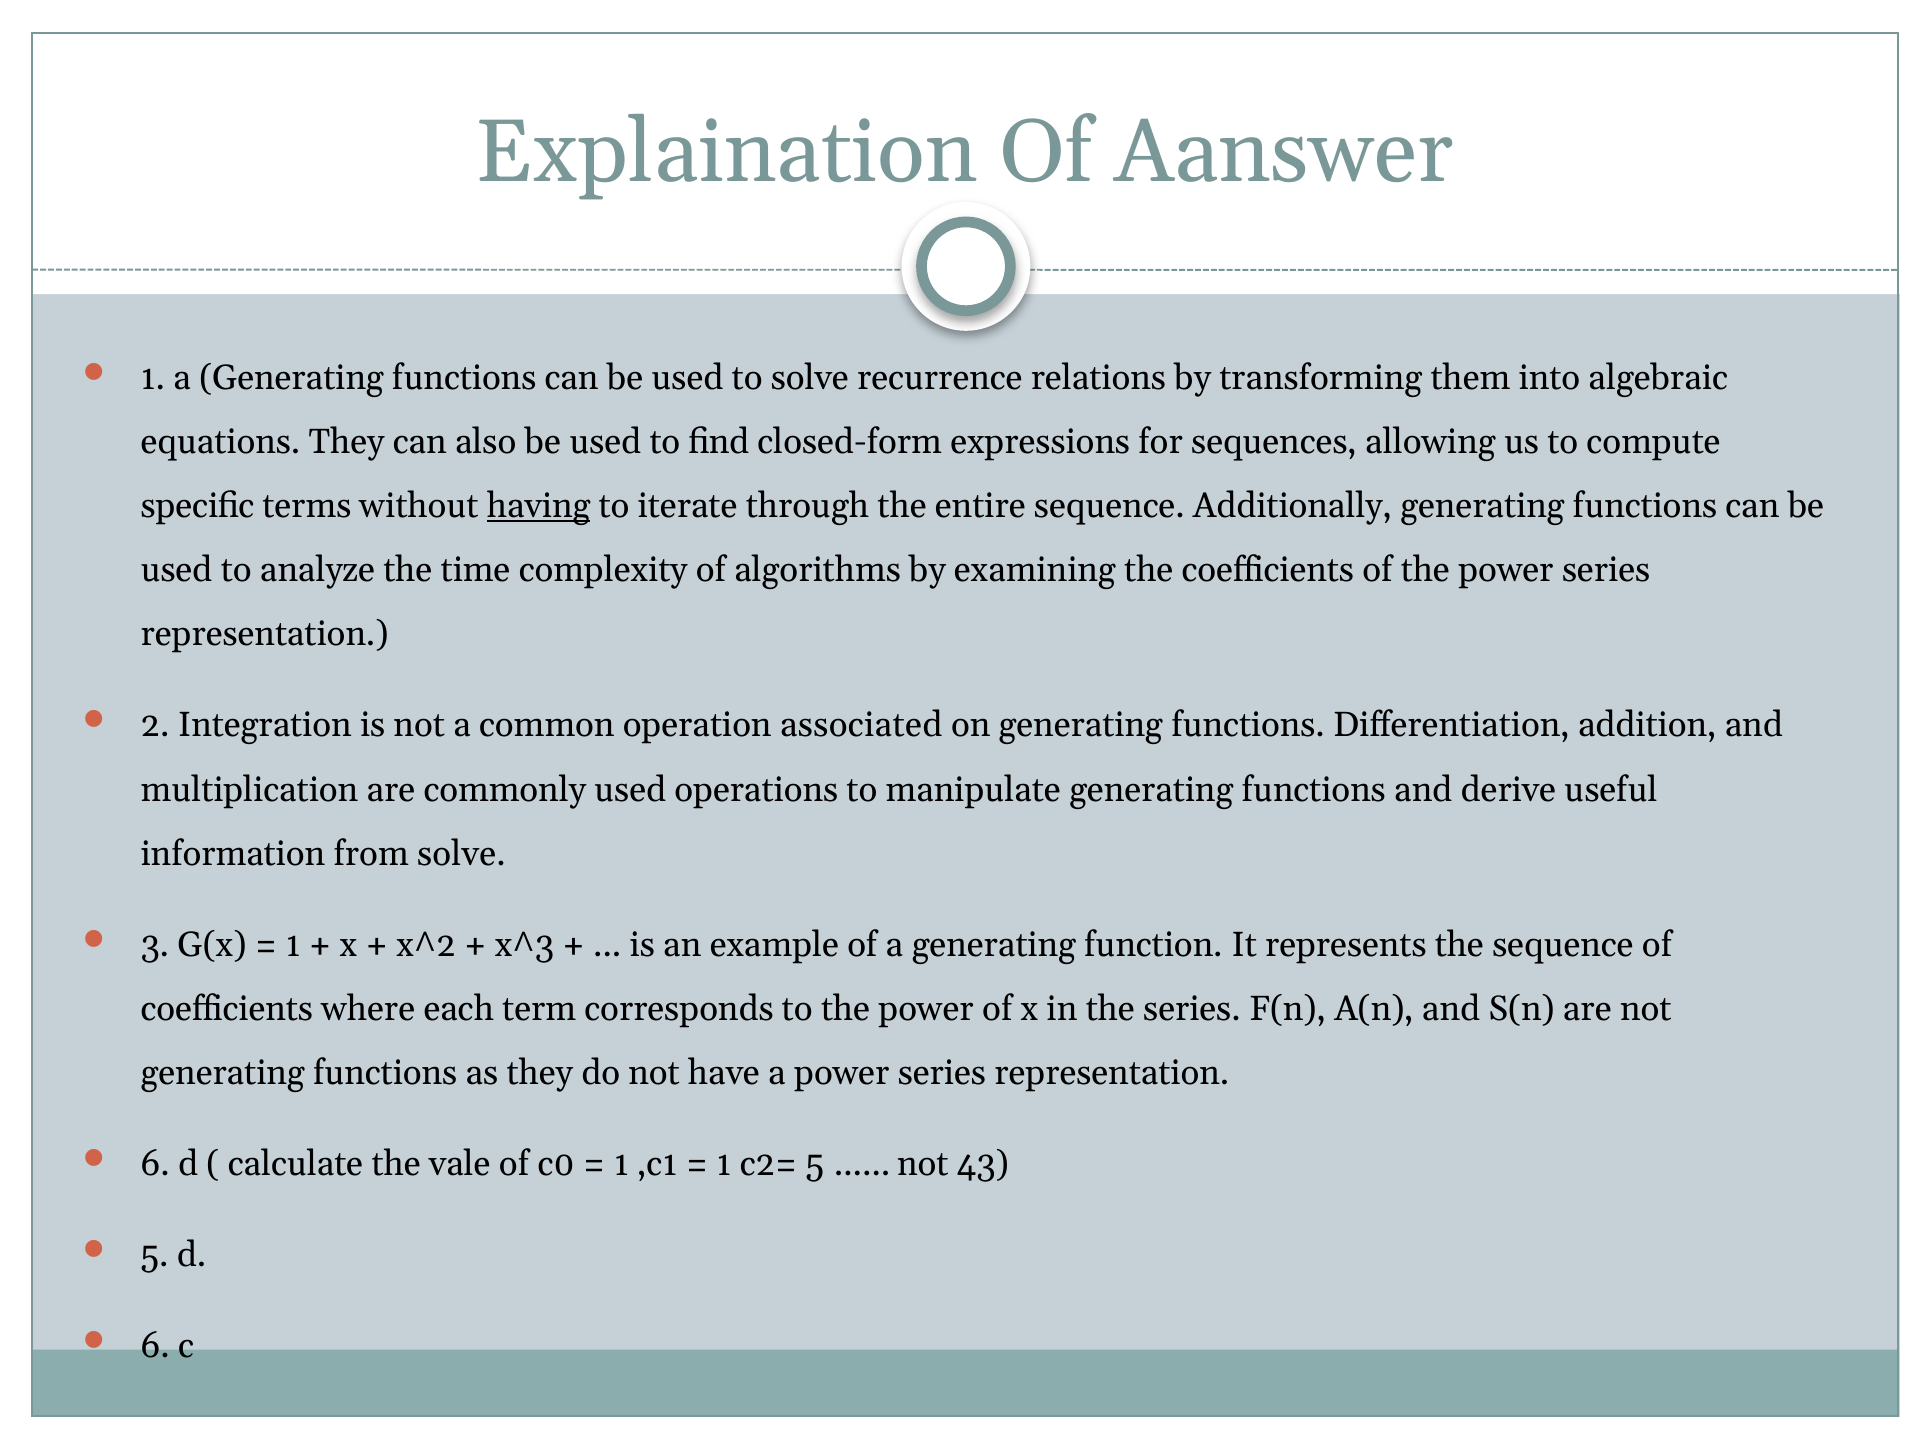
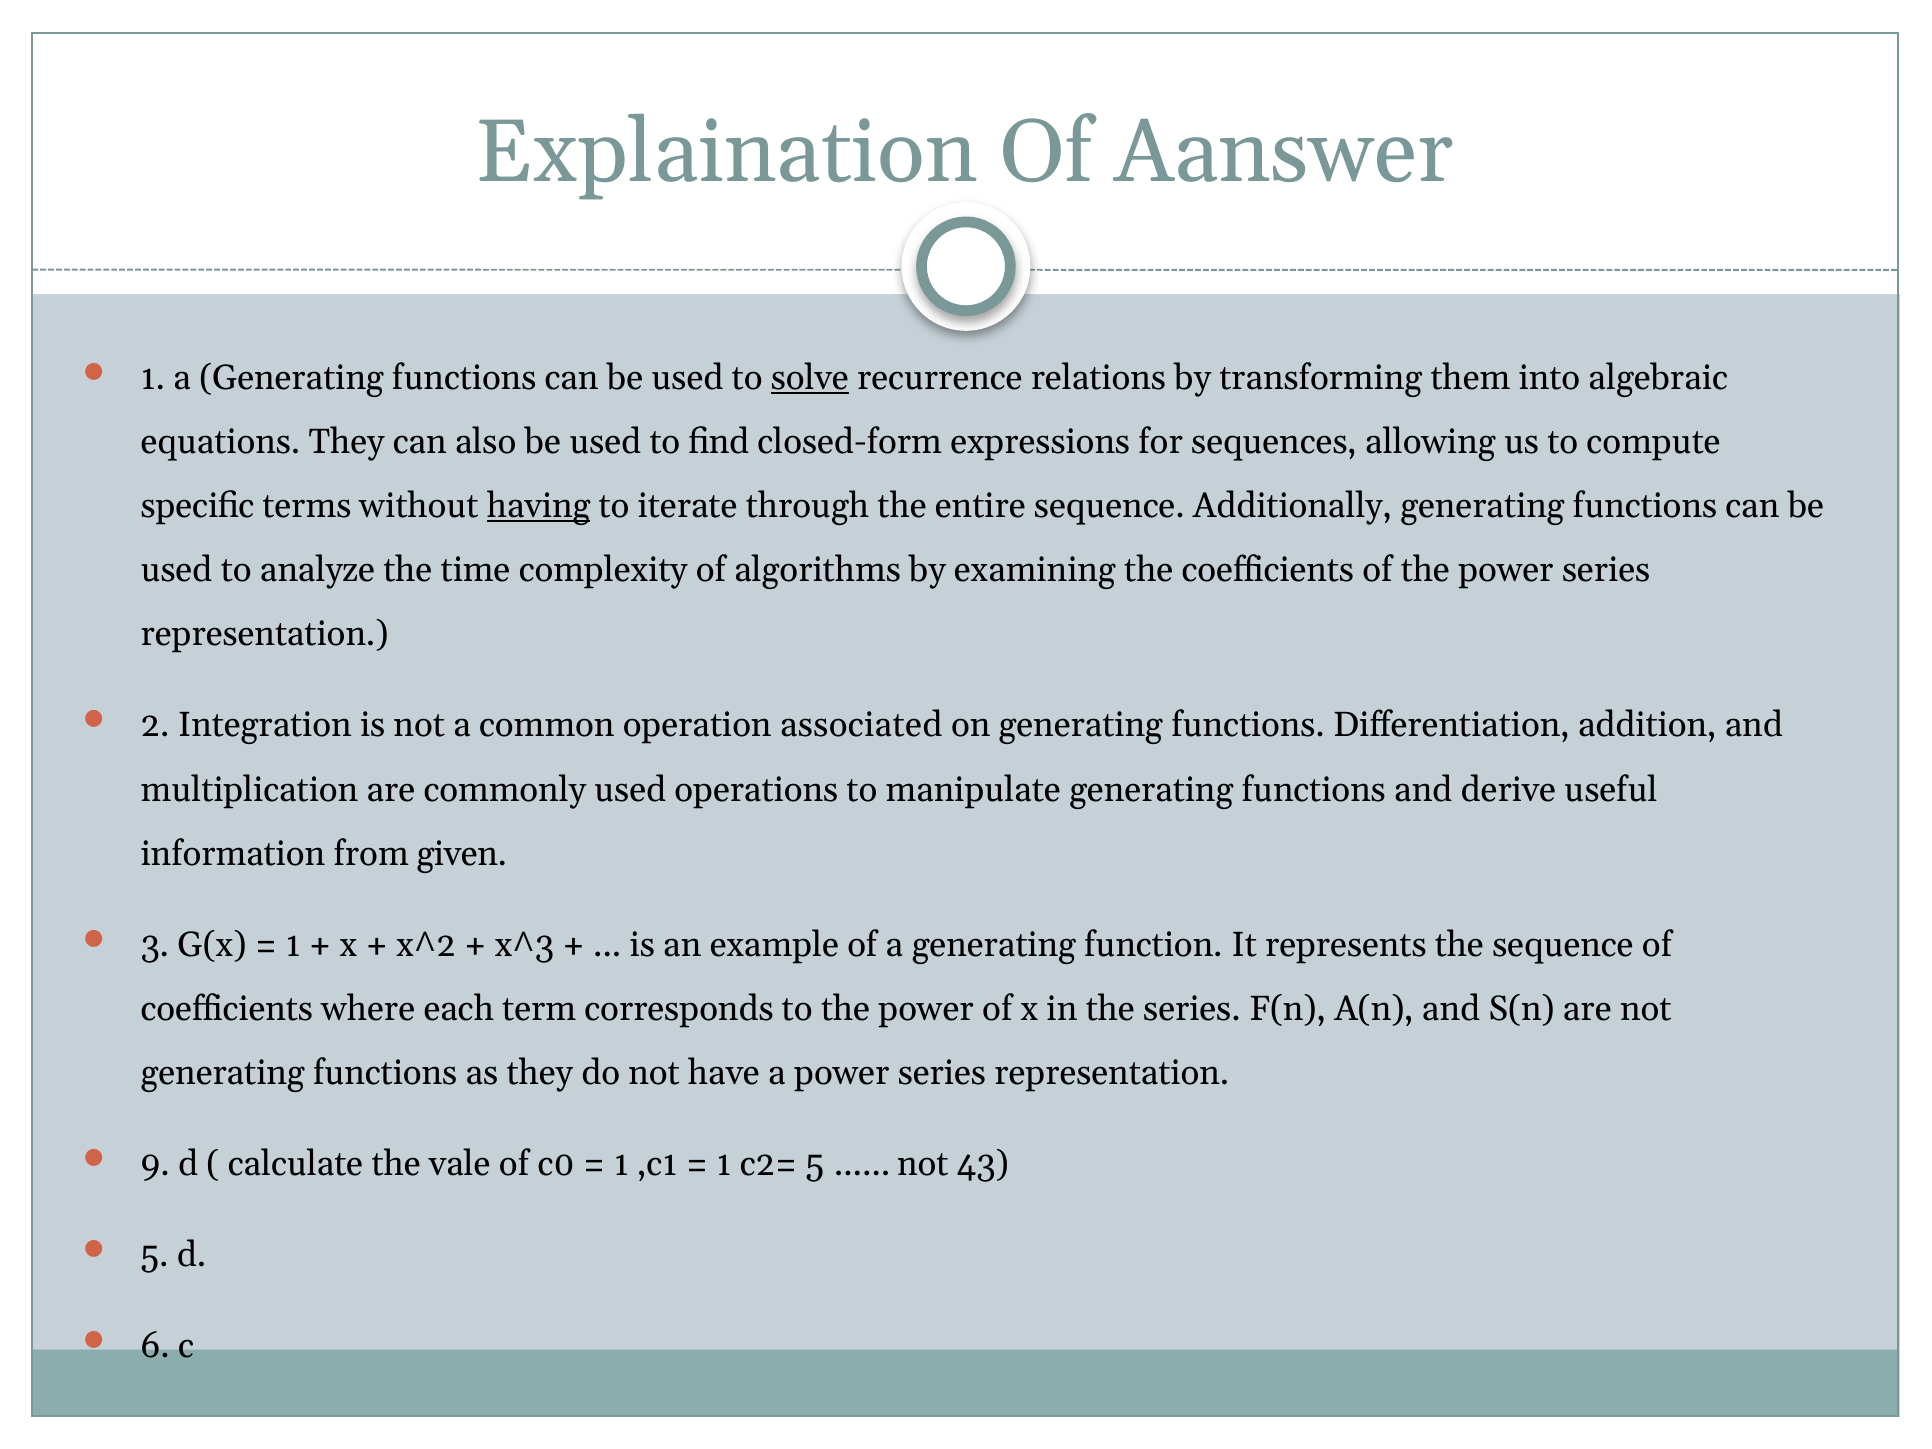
solve at (810, 378) underline: none -> present
from solve: solve -> given
6 at (155, 1164): 6 -> 9
